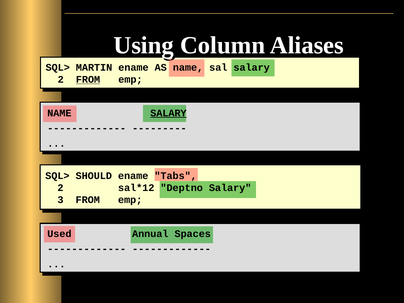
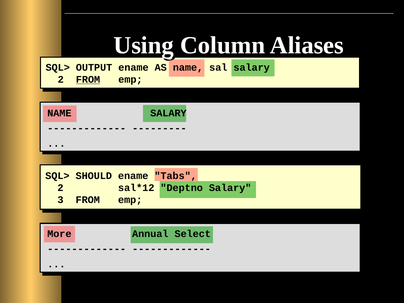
MARTIN: MARTIN -> OUTPUT
SALARY at (168, 113) underline: present -> none
Used: Used -> More
Spaces: Spaces -> Select
